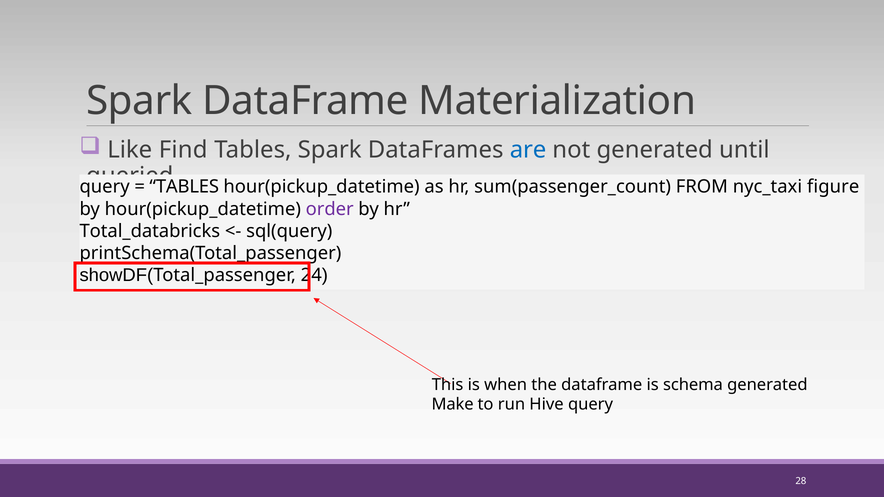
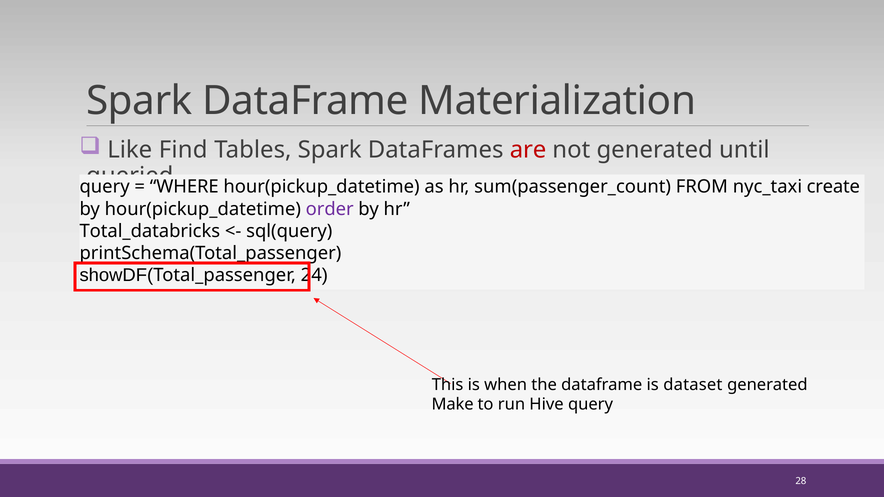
are colour: blue -> red
TABLES at (184, 187): TABLES -> WHERE
figure: figure -> create
schema: schema -> dataset
